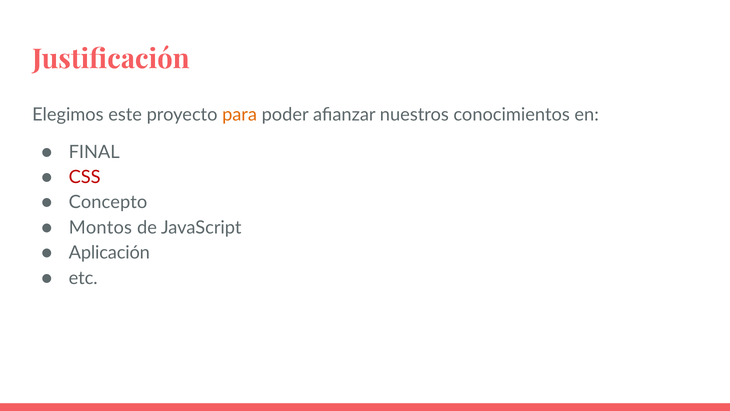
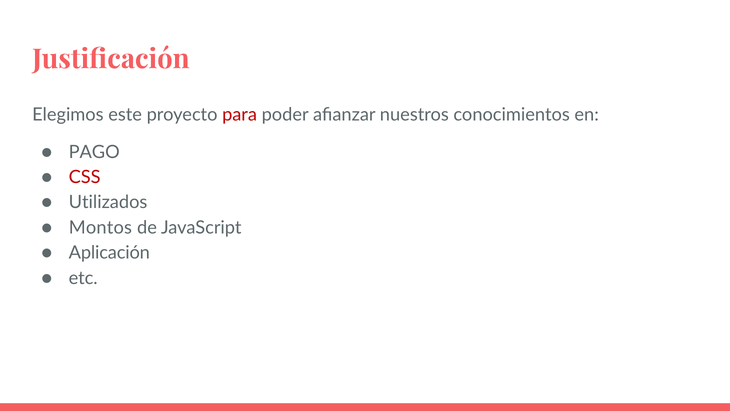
para colour: orange -> red
FINAL: FINAL -> PAGO
Concepto: Concepto -> Utilizados
